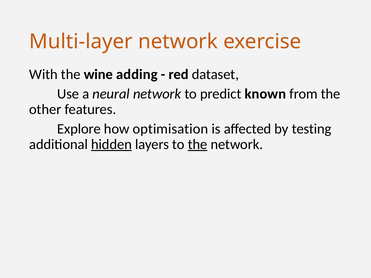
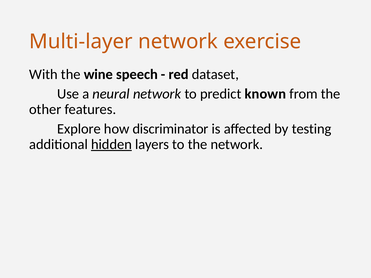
adding: adding -> speech
optimisation: optimisation -> discriminator
the at (198, 144) underline: present -> none
